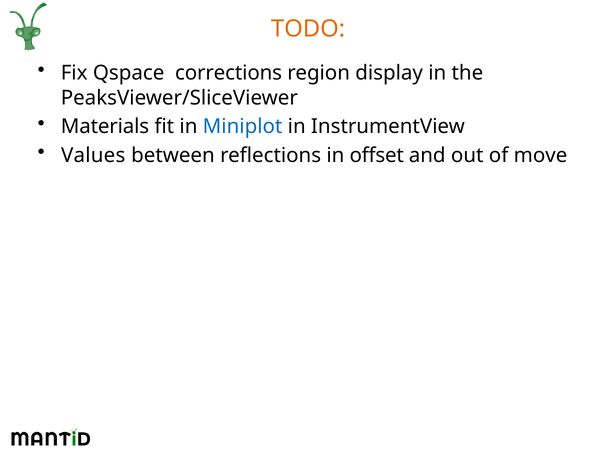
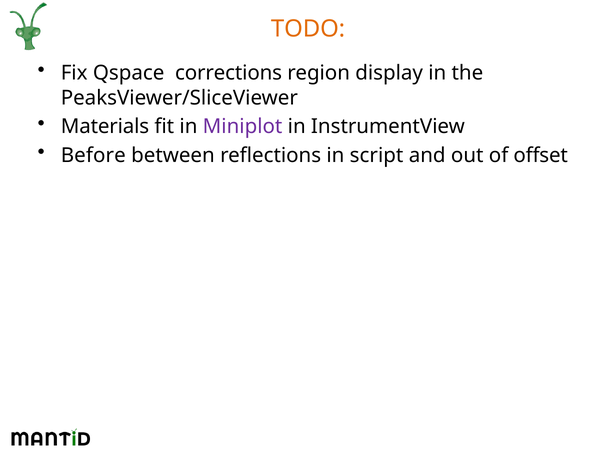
Miniplot colour: blue -> purple
Values: Values -> Before
offset: offset -> script
move: move -> offset
